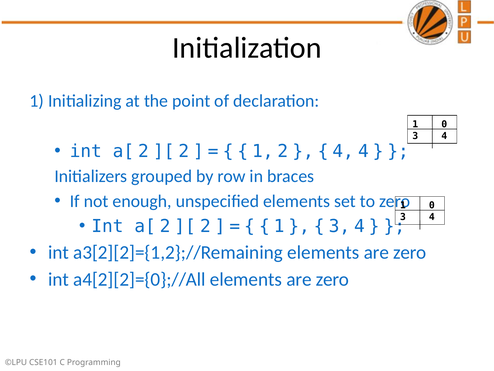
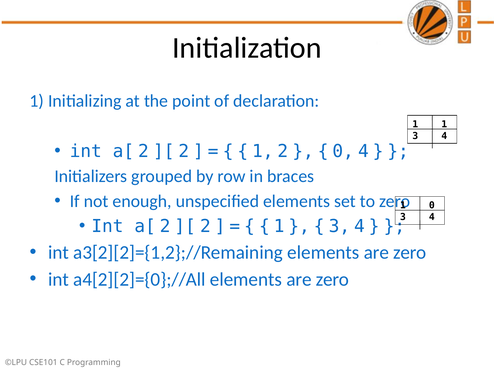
0 at (444, 124): 0 -> 1
4 at (343, 151): 4 -> 0
